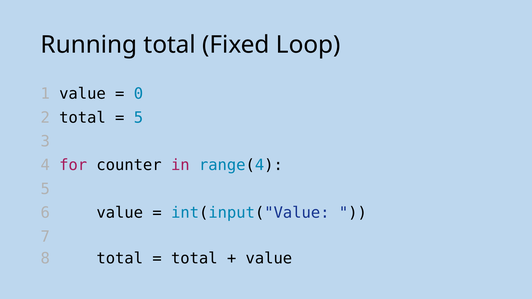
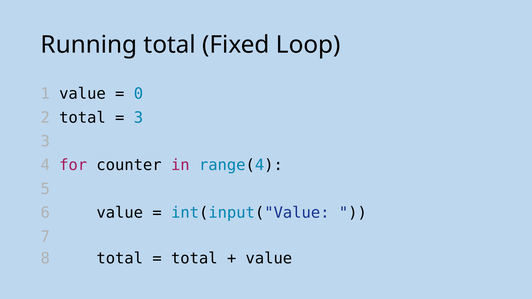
5 at (138, 118): 5 -> 3
